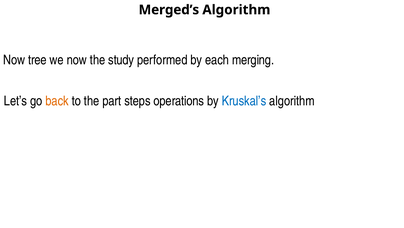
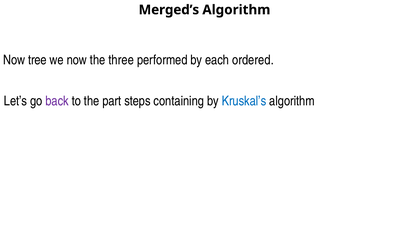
study: study -> three
merging: merging -> ordered
back colour: orange -> purple
operations: operations -> containing
